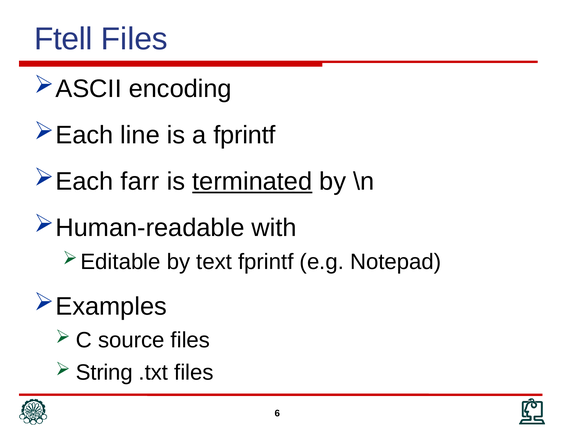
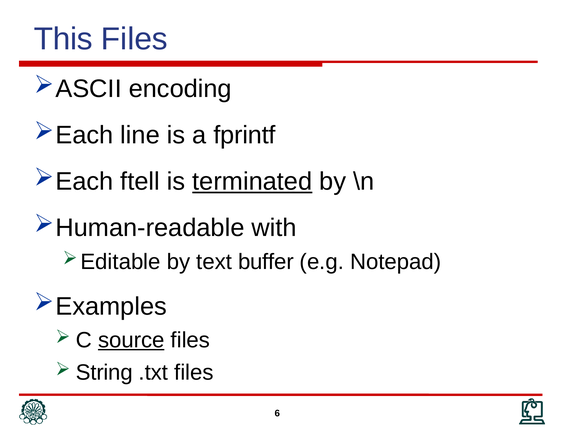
Ftell: Ftell -> This
farr: farr -> ftell
text fprintf: fprintf -> buffer
source underline: none -> present
